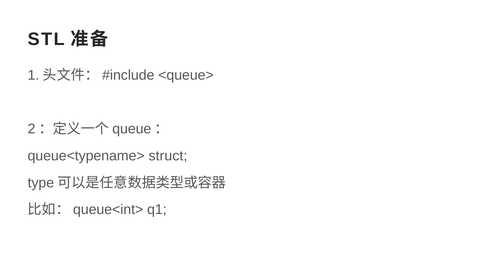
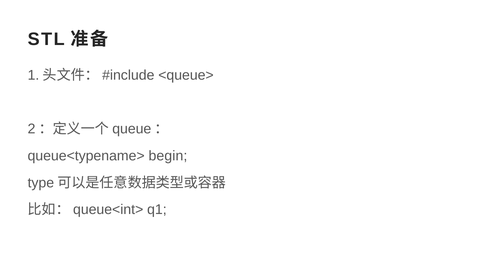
struct: struct -> begin
